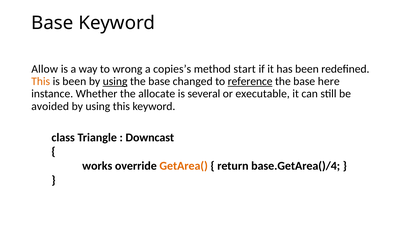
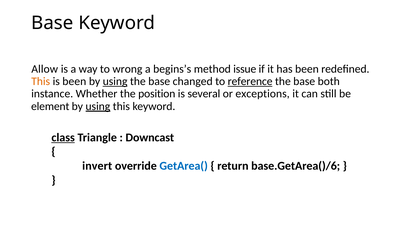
copies’s: copies’s -> begins’s
start: start -> issue
here: here -> both
allocate: allocate -> position
executable: executable -> exceptions
avoided: avoided -> element
using at (98, 107) underline: none -> present
class underline: none -> present
works: works -> invert
GetArea( colour: orange -> blue
base.GetArea()/4: base.GetArea()/4 -> base.GetArea()/6
